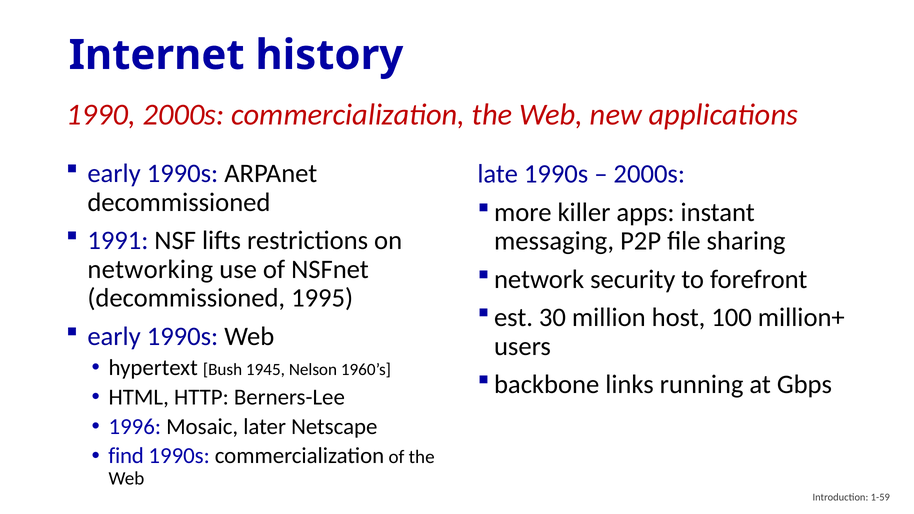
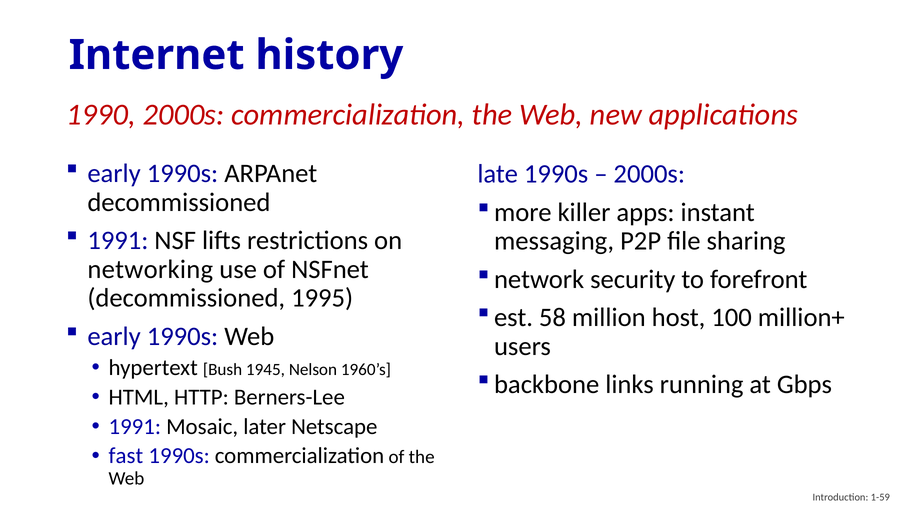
30: 30 -> 58
1996 at (135, 427): 1996 -> 1991
find: find -> fast
